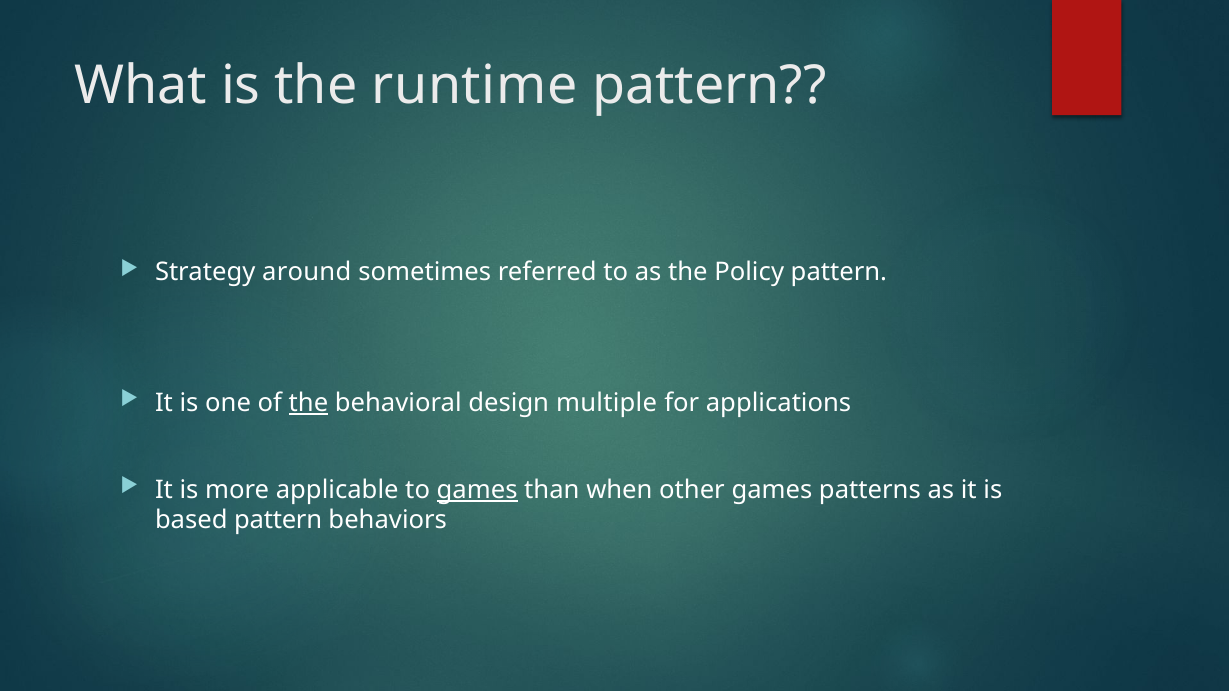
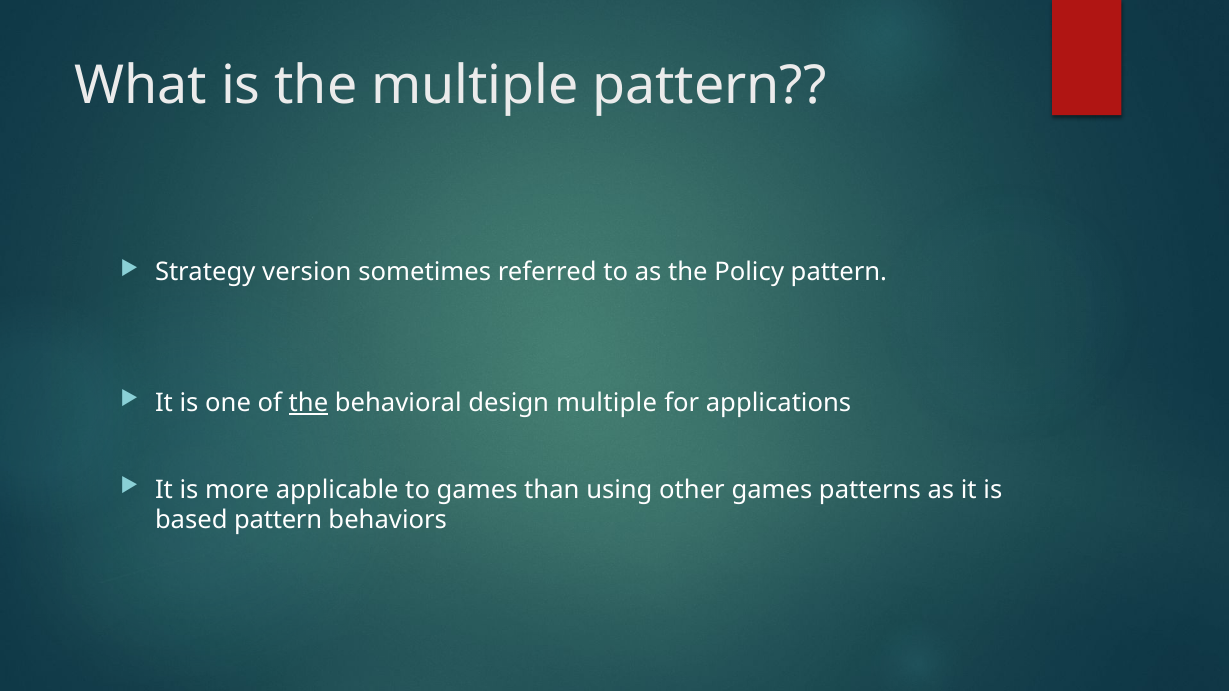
the runtime: runtime -> multiple
around: around -> version
games at (477, 490) underline: present -> none
when: when -> using
